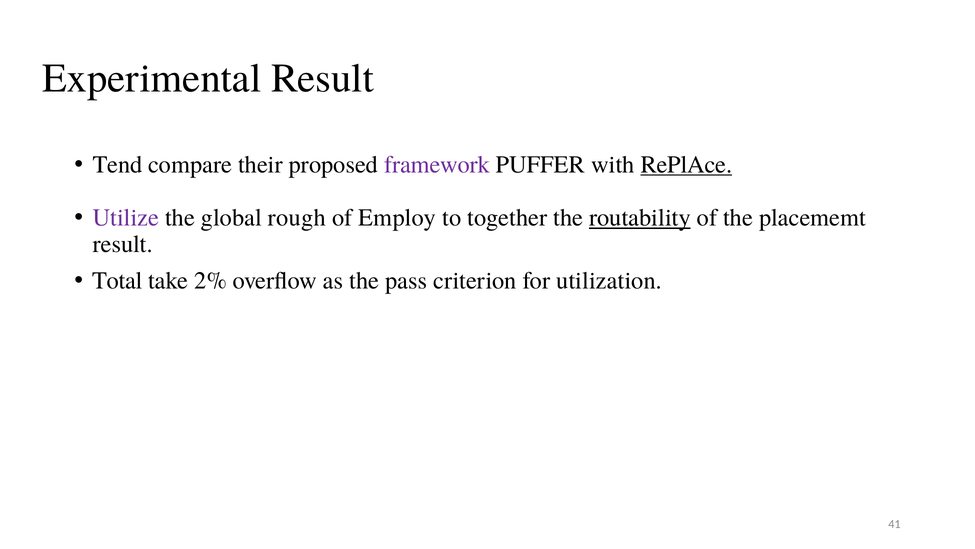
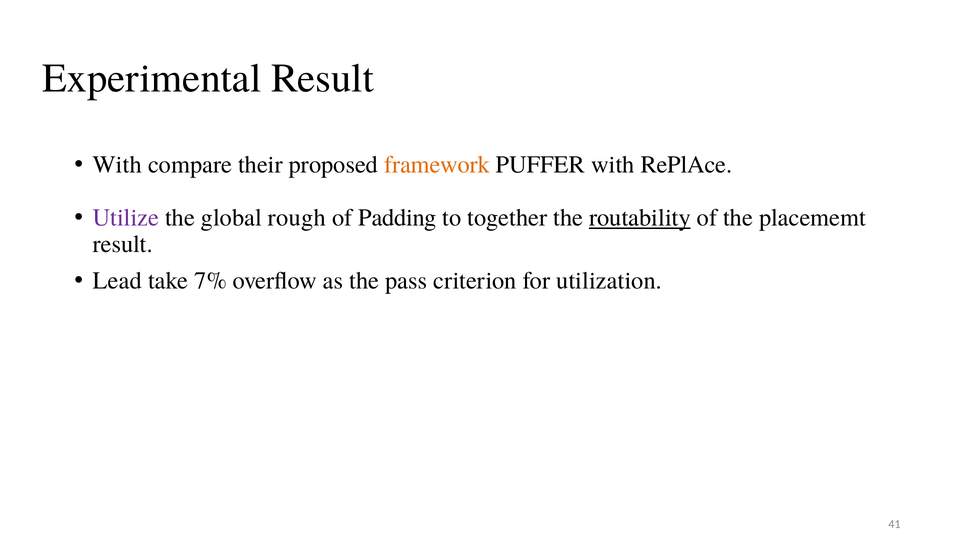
Tend at (118, 164): Tend -> With
framework colour: purple -> orange
RePlAce underline: present -> none
Employ: Employ -> Padding
Total: Total -> Lead
2%: 2% -> 7%
